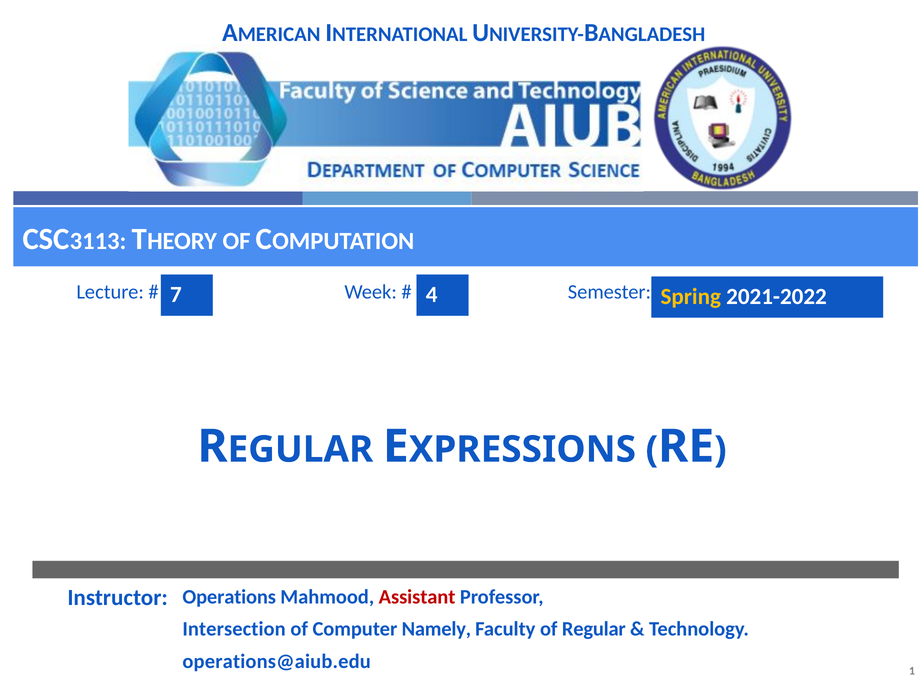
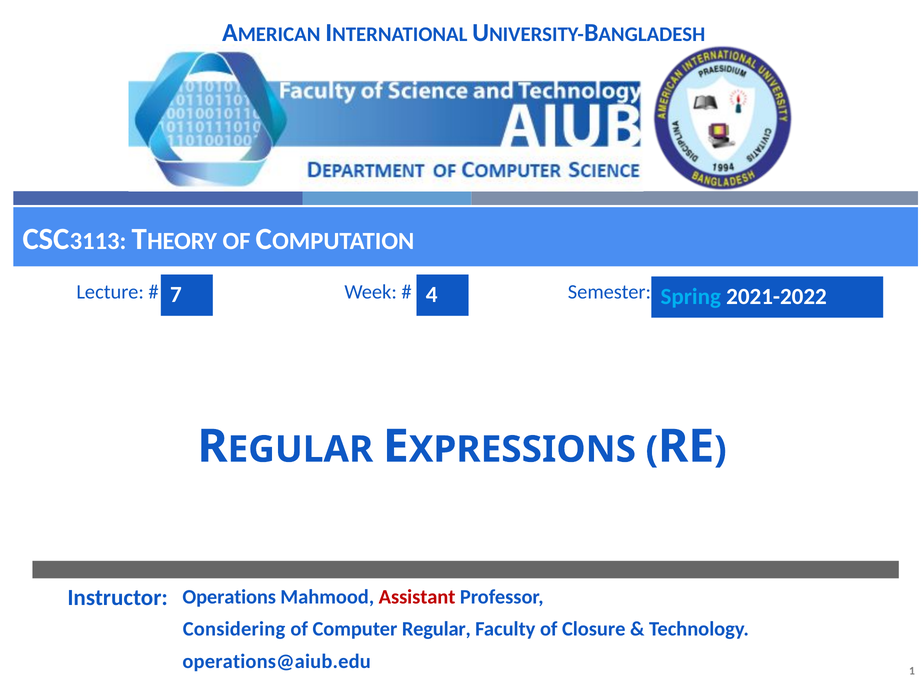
Spring colour: yellow -> light blue
Intersection: Intersection -> Considering
Namely: Namely -> Regular
Regular: Regular -> Closure
